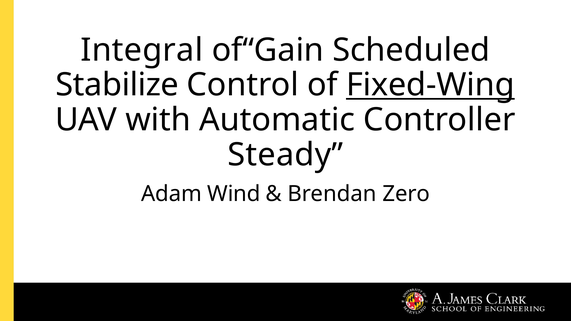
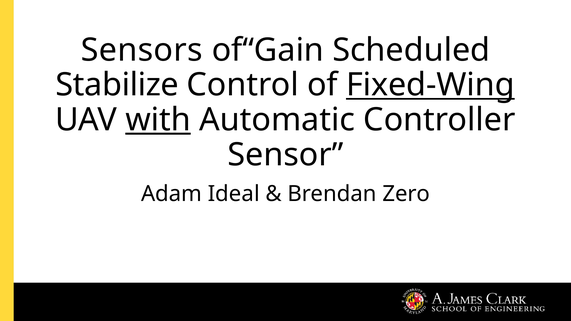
Integral: Integral -> Sensors
with underline: none -> present
Steady: Steady -> Sensor
Wind: Wind -> Ideal
